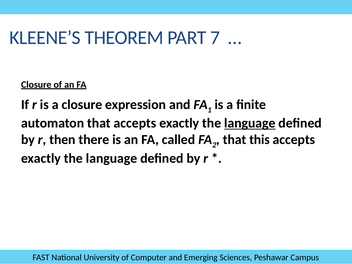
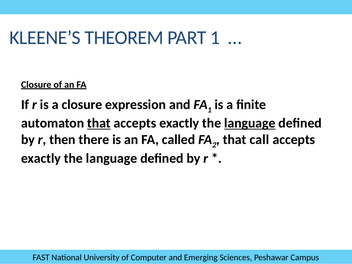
PART 7: 7 -> 1
that at (99, 123) underline: none -> present
this: this -> call
